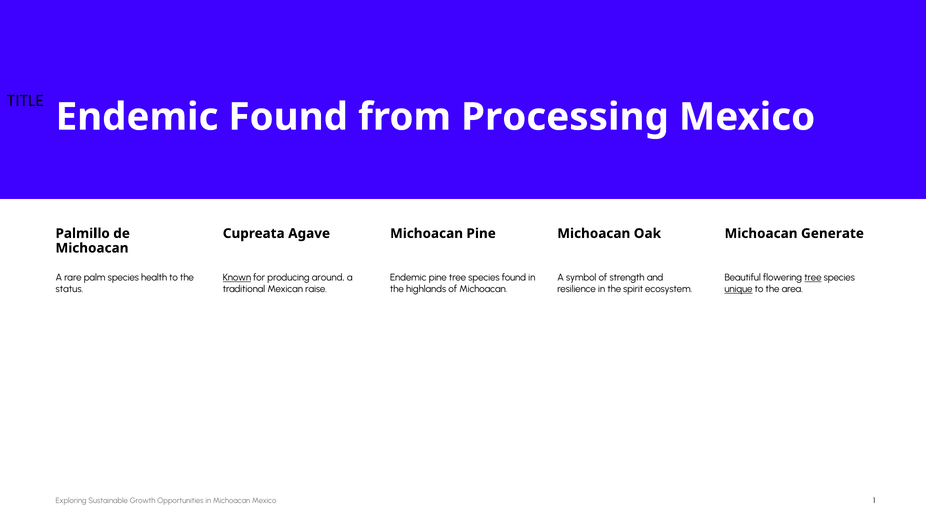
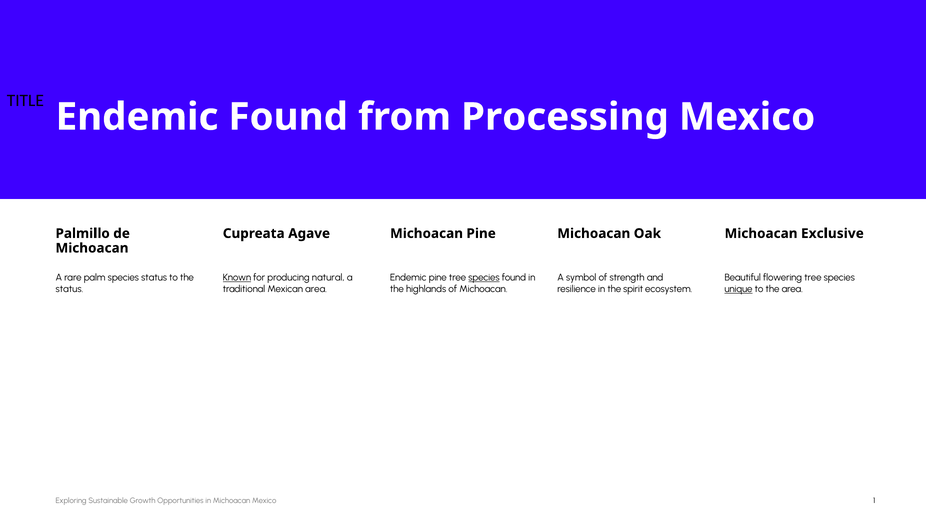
Generate: Generate -> Exclusive
species health: health -> status
around: around -> natural
species at (484, 278) underline: none -> present
tree at (813, 278) underline: present -> none
Mexican raise: raise -> area
